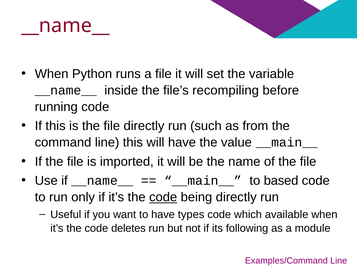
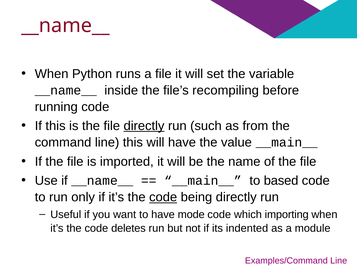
directly at (144, 126) underline: none -> present
types: types -> mode
available: available -> importing
following: following -> indented
